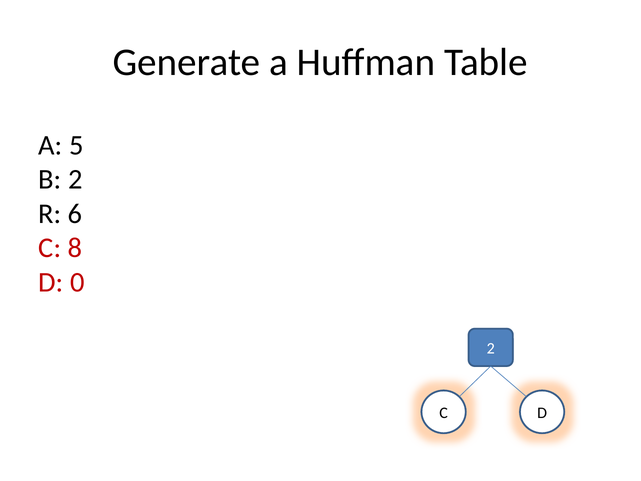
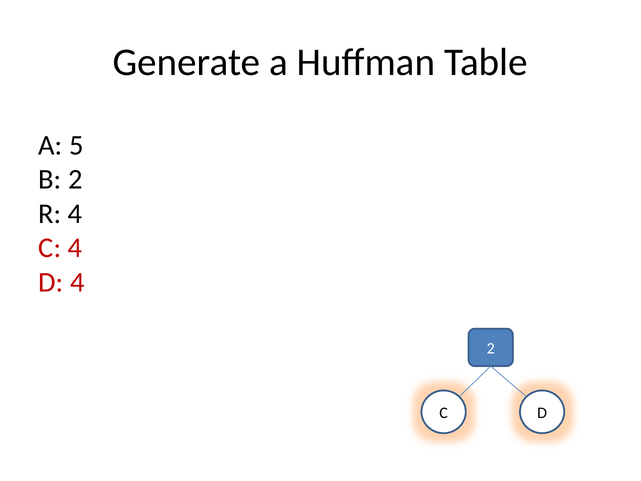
R 6: 6 -> 4
C 8: 8 -> 4
D 0: 0 -> 4
